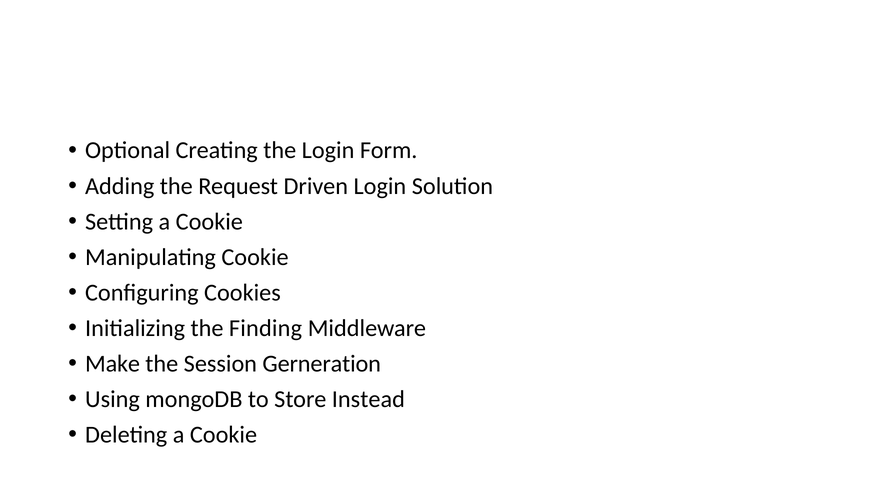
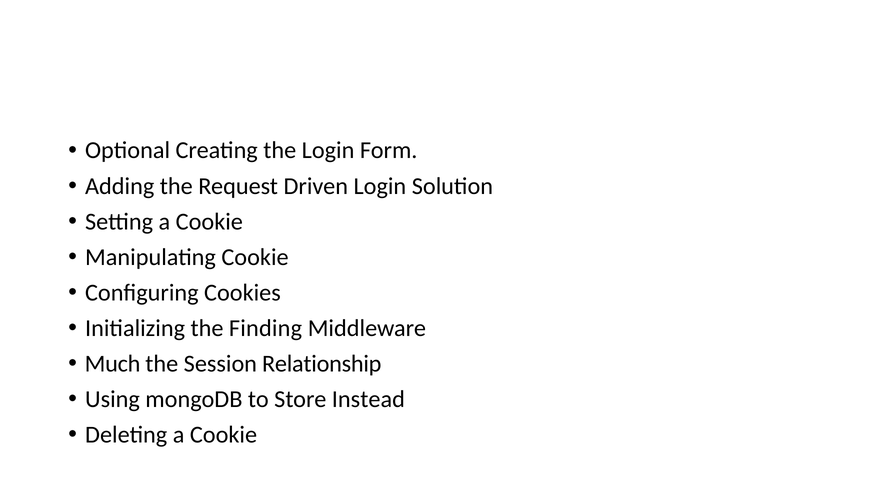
Make: Make -> Much
Gerneration: Gerneration -> Relationship
